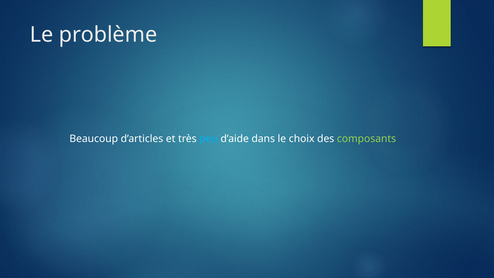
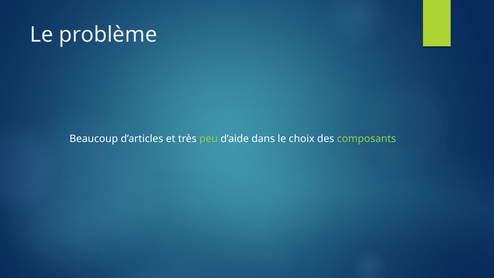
peu colour: light blue -> light green
